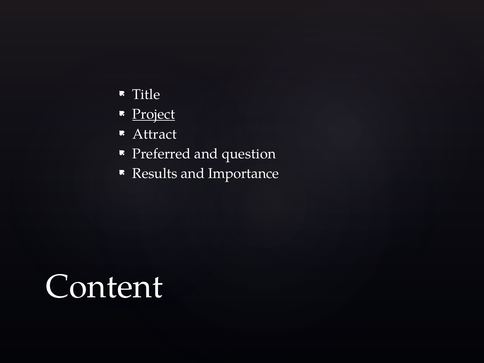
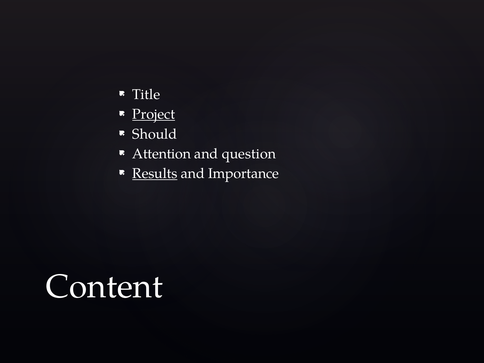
Attract: Attract -> Should
Preferred: Preferred -> Attention
Results underline: none -> present
